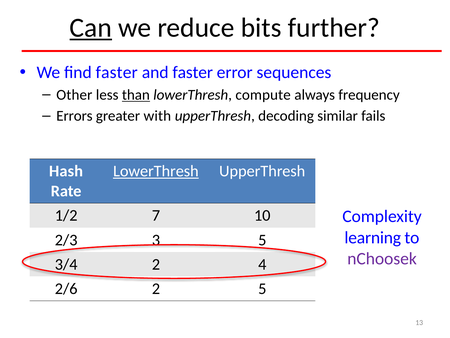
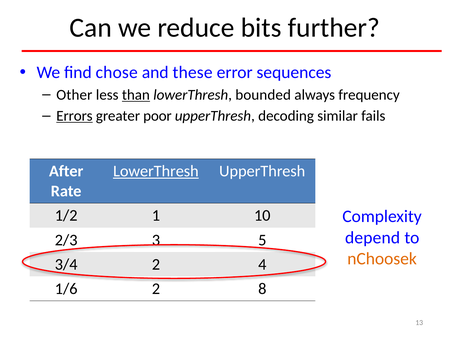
Can underline: present -> none
find faster: faster -> chose
and faster: faster -> these
compute: compute -> bounded
Errors underline: none -> present
with: with -> poor
Hash: Hash -> After
7: 7 -> 1
learning: learning -> depend
nChoosek colour: purple -> orange
2/6: 2/6 -> 1/6
2 5: 5 -> 8
